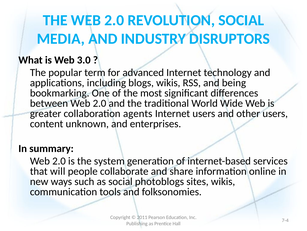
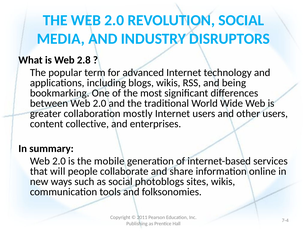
3.0: 3.0 -> 2.8
agents: agents -> mostly
unknown: unknown -> collective
system: system -> mobile
